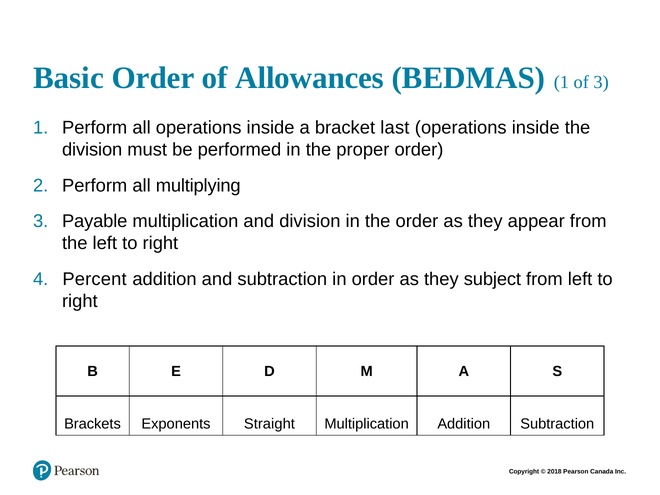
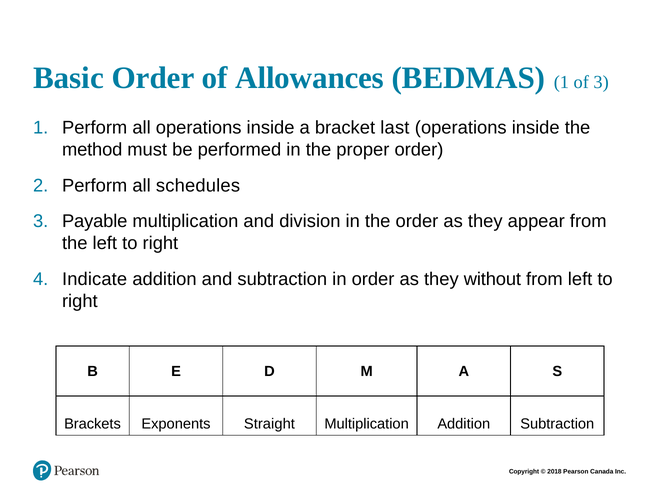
division at (92, 150): division -> method
multiplying: multiplying -> schedules
Percent: Percent -> Indicate
subject: subject -> without
